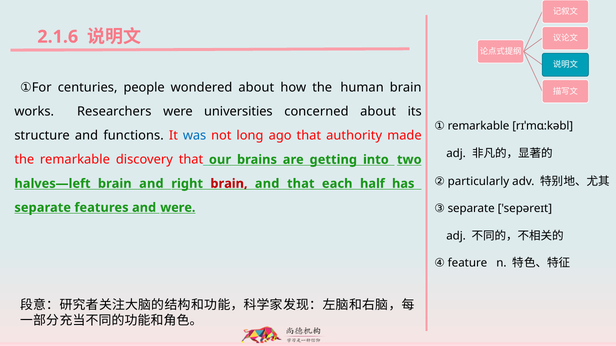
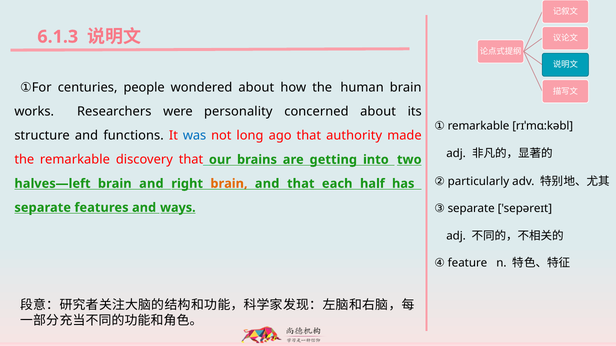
2.1.6: 2.1.6 -> 6.1.3
universities: universities -> personality
brain at (229, 184) colour: red -> orange
and were: were -> ways
